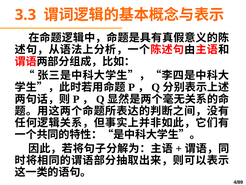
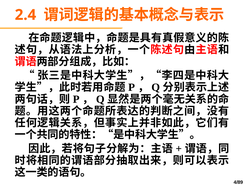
3.3: 3.3 -> 2.4
